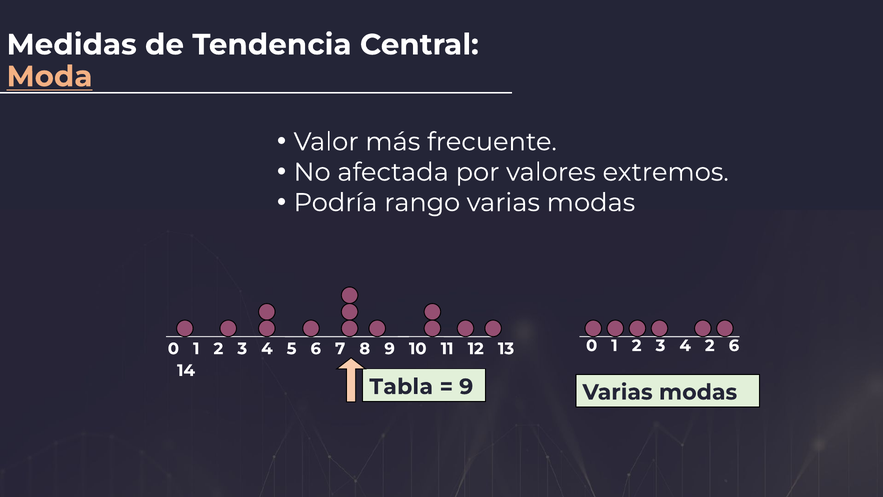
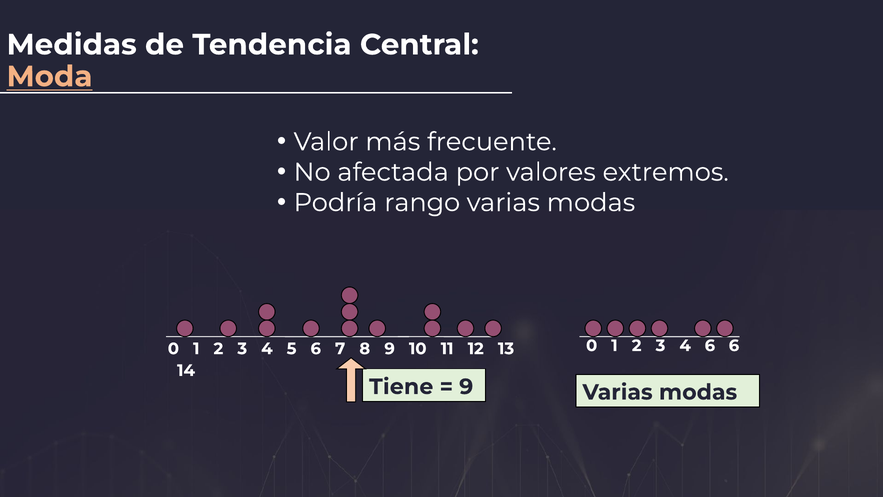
4 2: 2 -> 6
Tabla: Tabla -> Tiene
